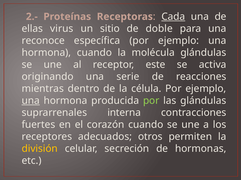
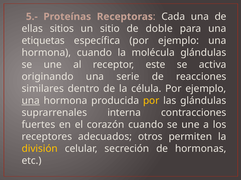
2.-: 2.- -> 5.-
Cada underline: present -> none
virus: virus -> sitios
reconoce: reconoce -> etiquetas
mientras: mientras -> similares
por at (151, 101) colour: light green -> yellow
